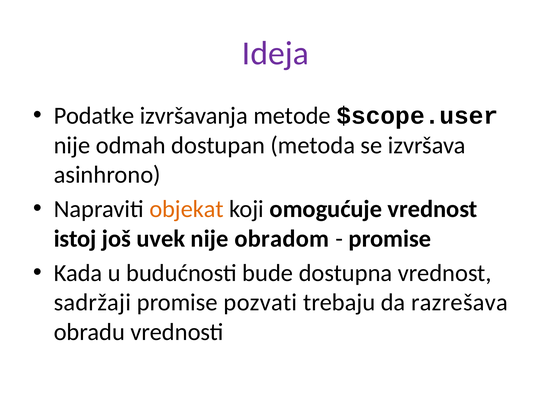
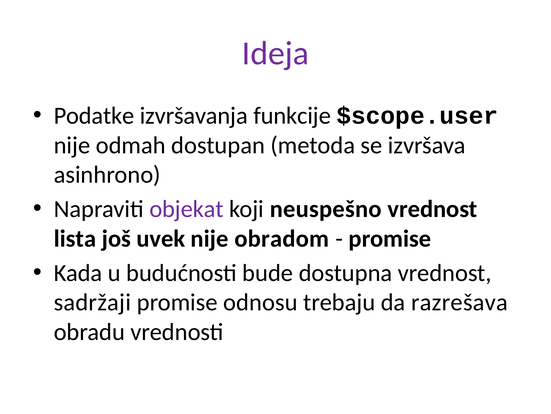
metode: metode -> funkcije
objekat colour: orange -> purple
omogućuje: omogućuje -> neuspešno
istoj: istoj -> lista
pozvati: pozvati -> odnosu
